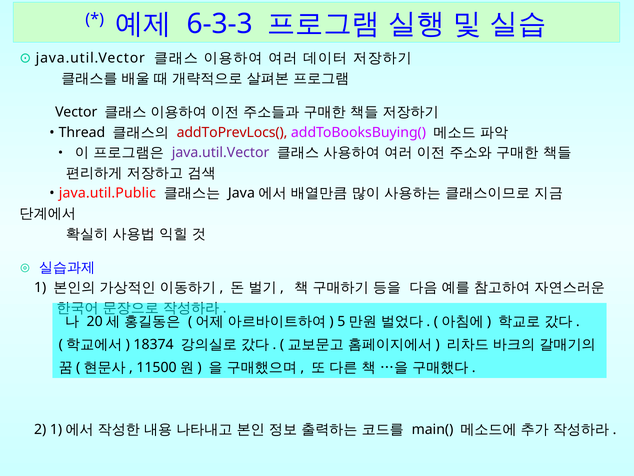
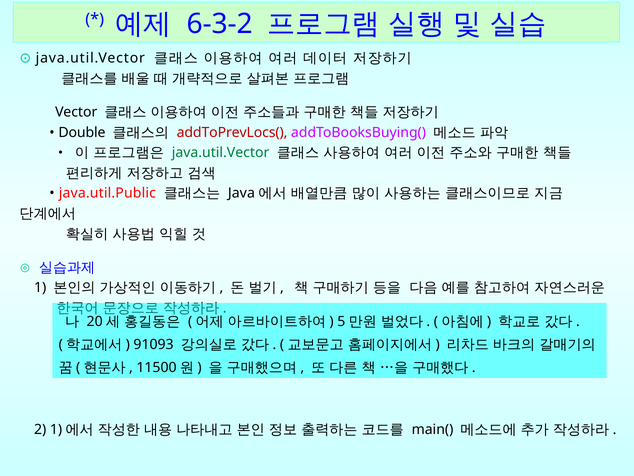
6-3-3: 6-3-3 -> 6-3-2
Thread: Thread -> Double
java.util.Vector at (221, 153) colour: purple -> green
18374: 18374 -> 91093
